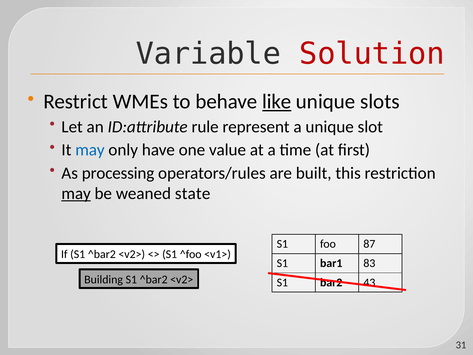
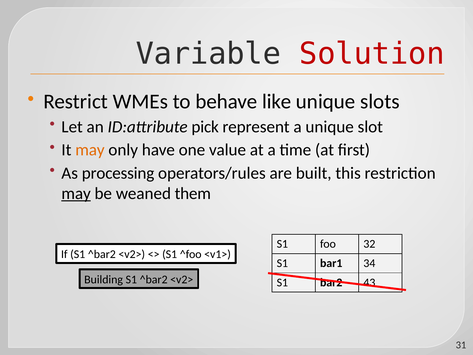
like underline: present -> none
rule: rule -> pick
may at (90, 150) colour: blue -> orange
state: state -> them
87: 87 -> 32
83: 83 -> 34
